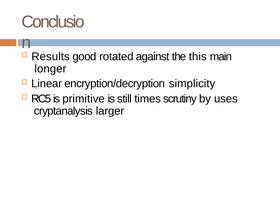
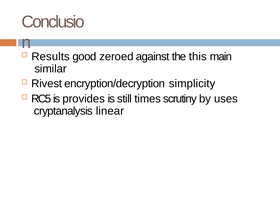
rotated: rotated -> zeroed
longer: longer -> similar
Linear: Linear -> Rivest
primitive: primitive -> provides
larger: larger -> linear
